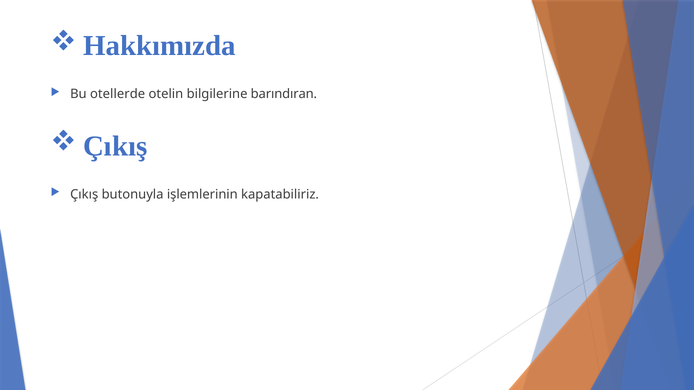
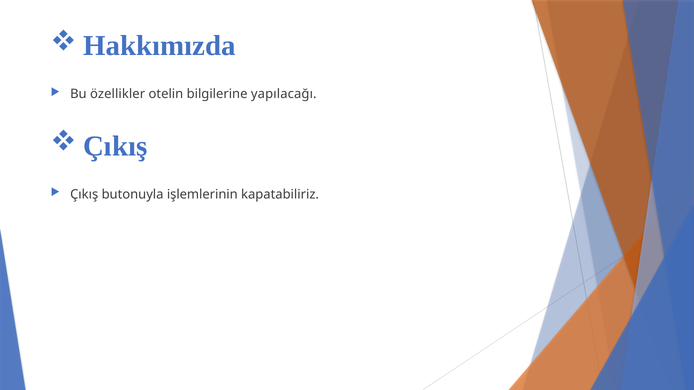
otellerde: otellerde -> özellikler
barındıran: barındıran -> yapılacağı
